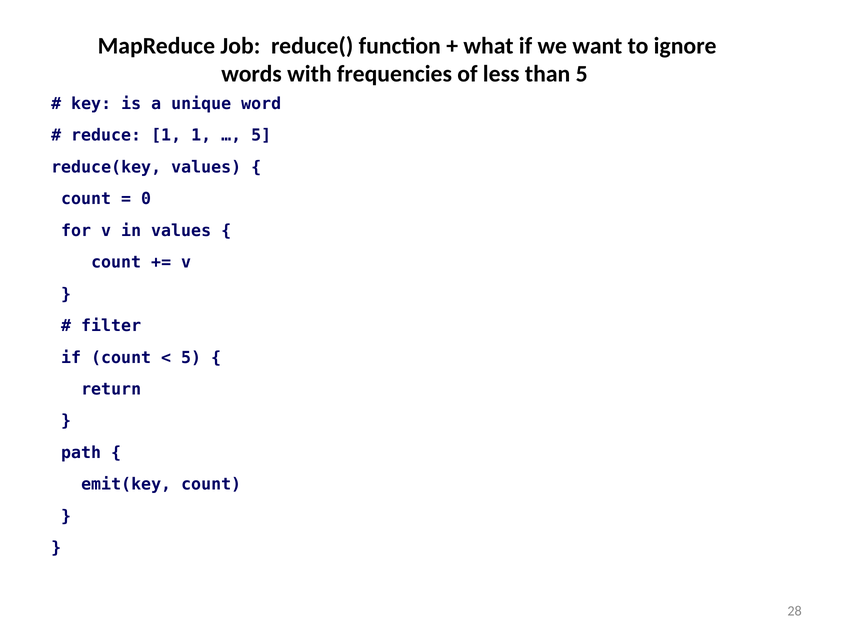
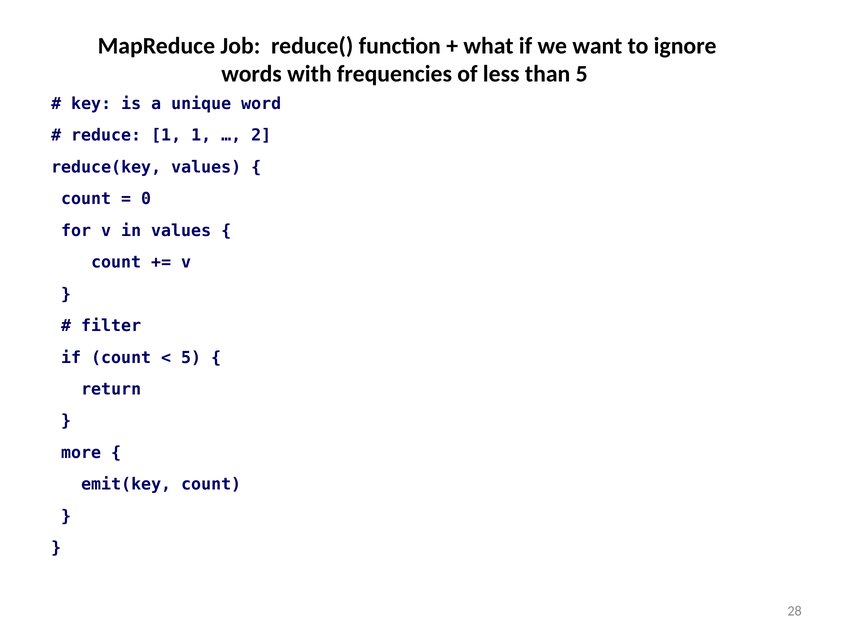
5 at (261, 135): 5 -> 2
path: path -> more
